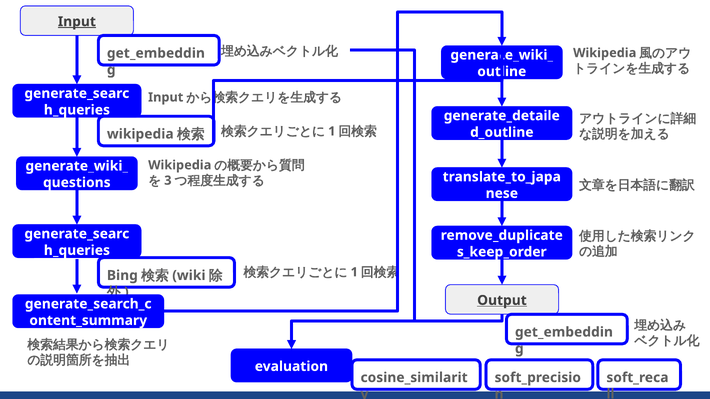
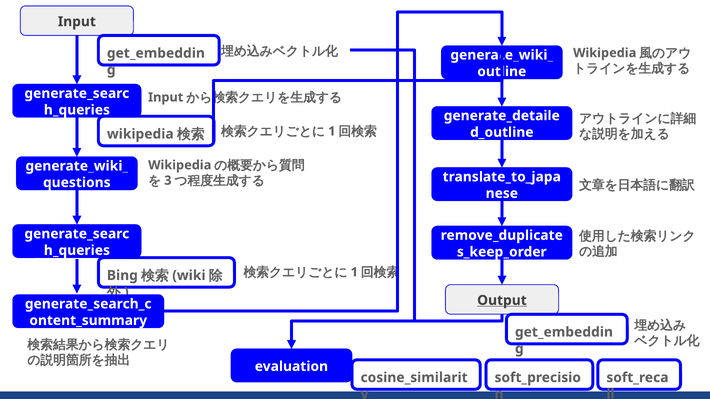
Input at (77, 22) underline: present -> none
